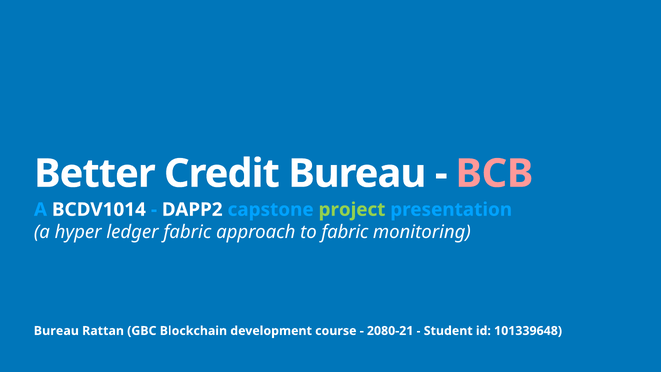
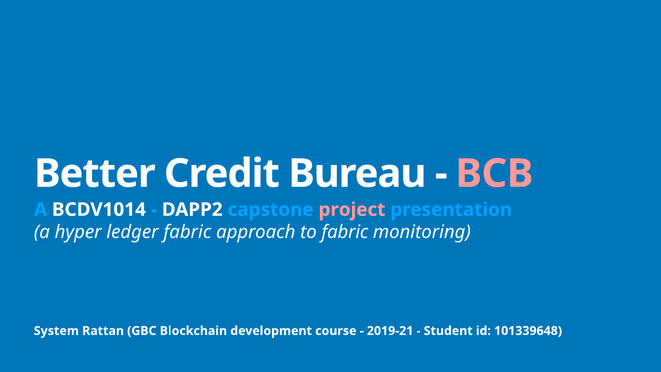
project colour: light green -> pink
Bureau at (56, 331): Bureau -> System
2080-21: 2080-21 -> 2019-21
